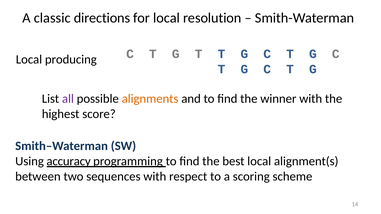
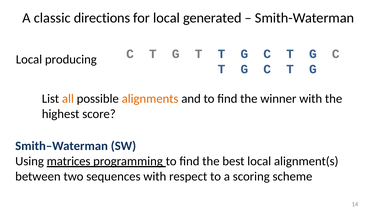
resolution: resolution -> generated
all colour: purple -> orange
accuracy: accuracy -> matrices
